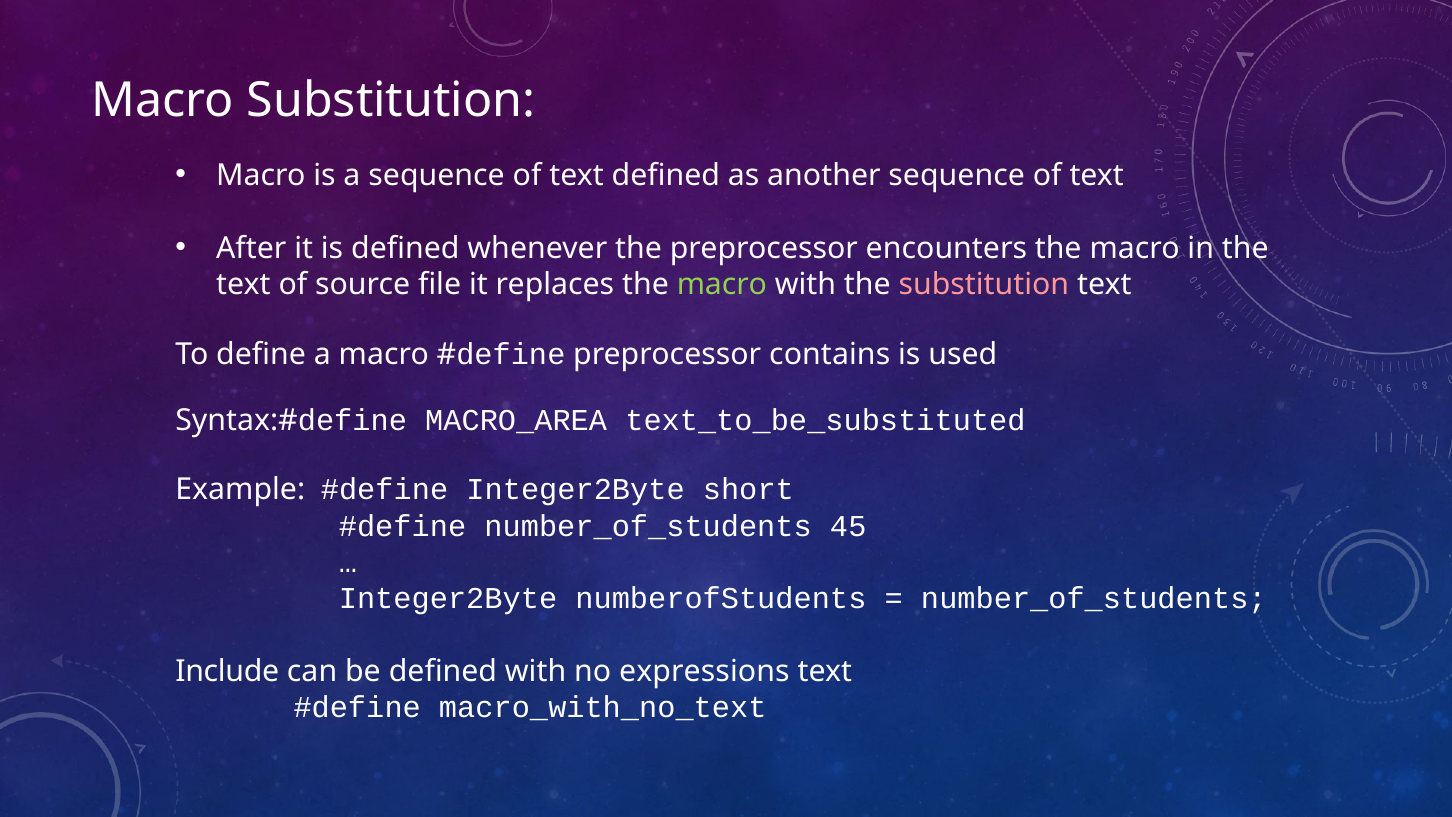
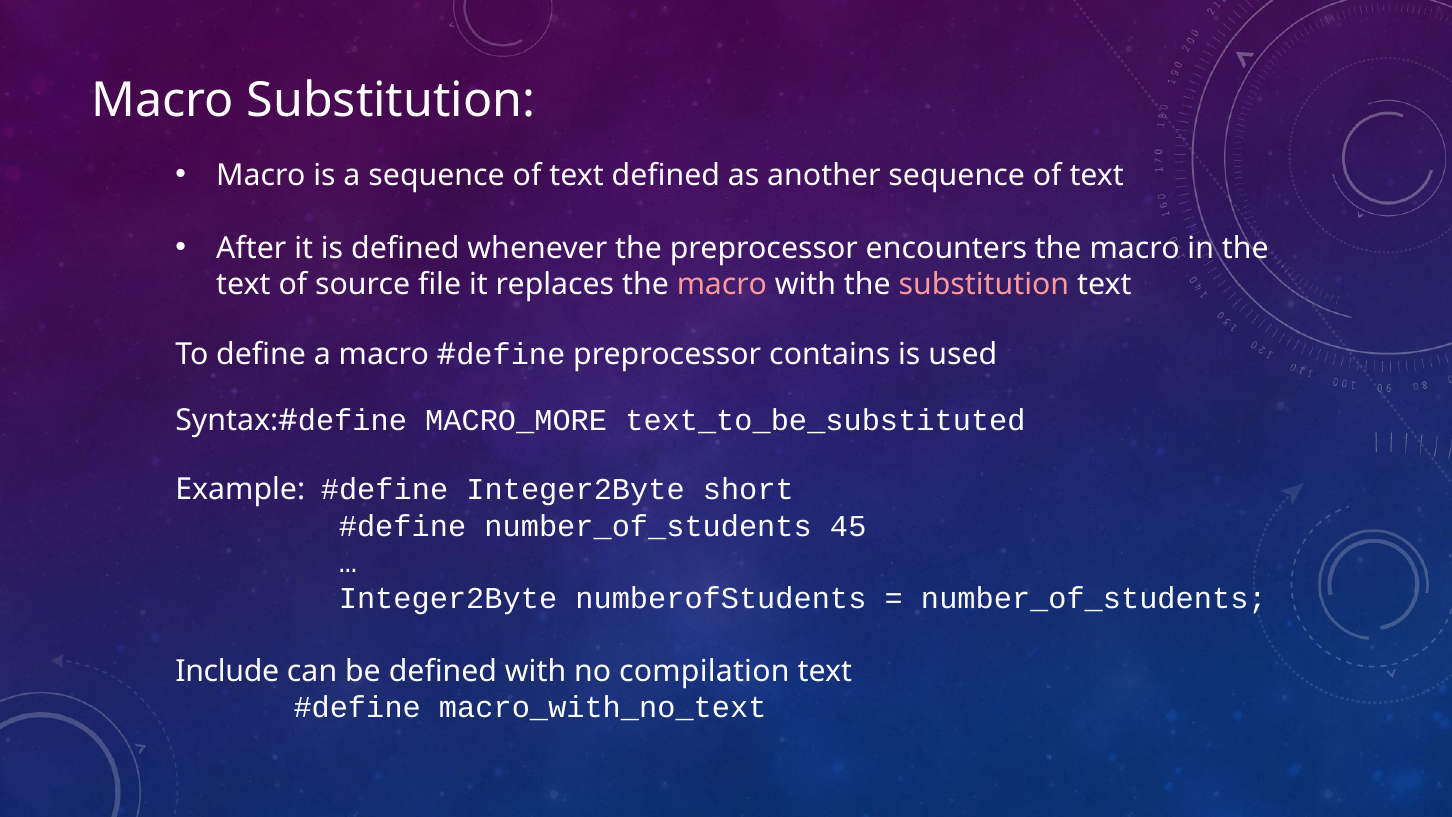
macro at (722, 284) colour: light green -> pink
MACRO_AREA: MACRO_AREA -> MACRO_MORE
expressions: expressions -> compilation
